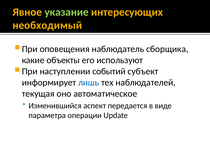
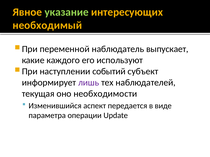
оповещения: оповещения -> переменной
сборщика: сборщика -> выпускает
объекты: объекты -> каждого
лишь colour: blue -> purple
автоматическое: автоматическое -> необходимости
